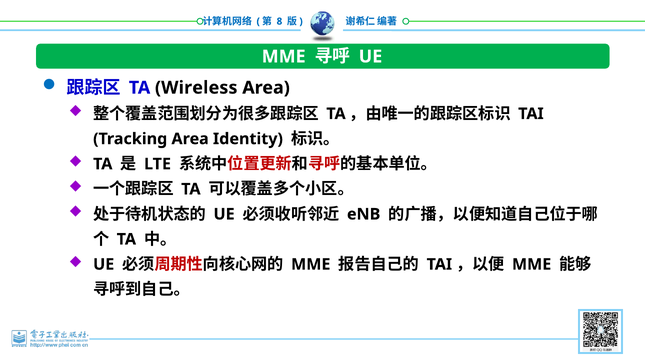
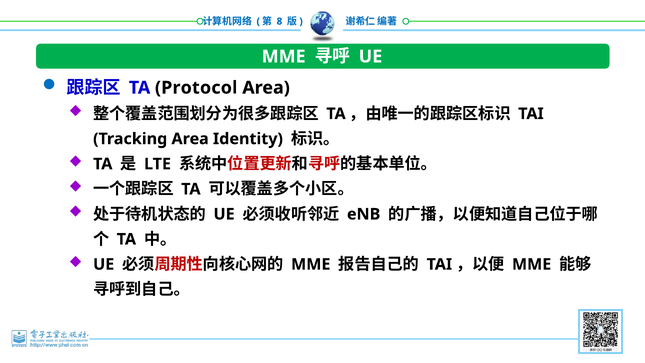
Wireless: Wireless -> Protocol
